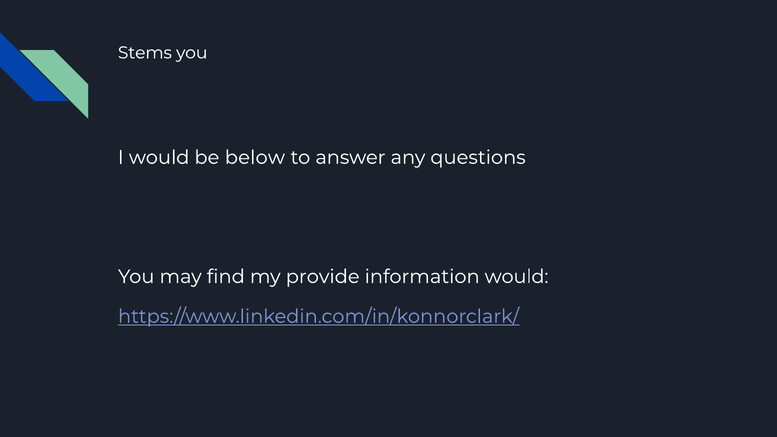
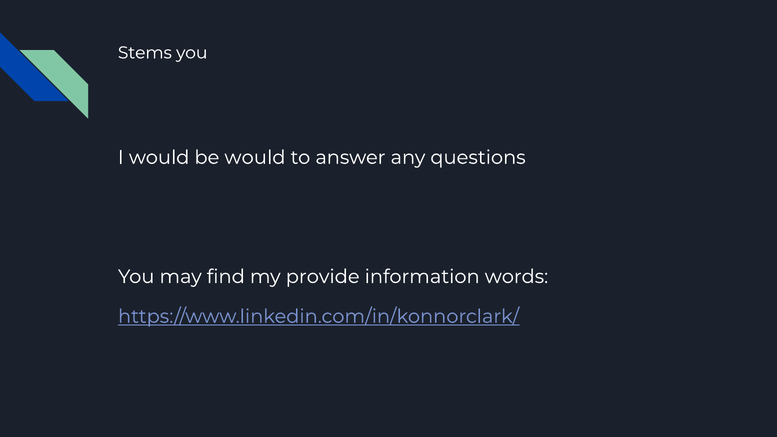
be below: below -> would
information would: would -> words
